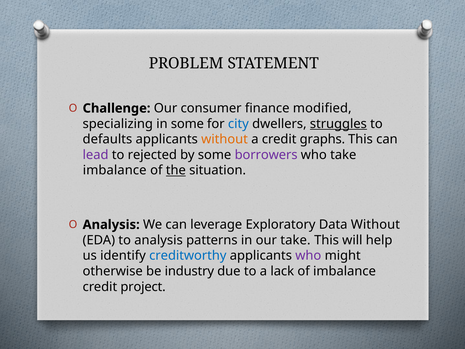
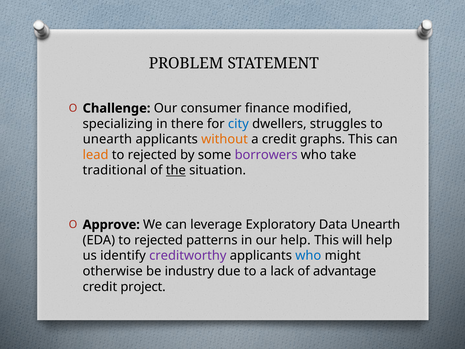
in some: some -> there
struggles underline: present -> none
defaults at (107, 139): defaults -> unearth
lead colour: purple -> orange
imbalance at (115, 170): imbalance -> traditional
Analysis at (111, 225): Analysis -> Approve
Data Without: Without -> Unearth
EDA to analysis: analysis -> rejected
our take: take -> help
creditworthy colour: blue -> purple
who at (308, 256) colour: purple -> blue
of imbalance: imbalance -> advantage
